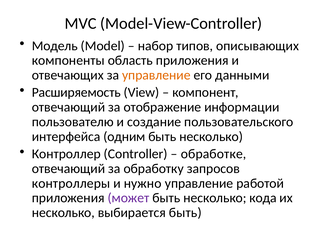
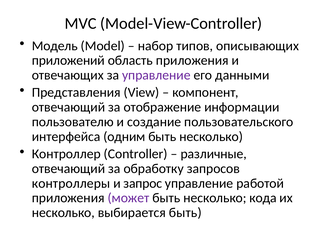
компоненты: компоненты -> приложений
управление at (156, 75) colour: orange -> purple
Расширяемость: Расширяемость -> Представления
обработке: обработке -> различные
нужно: нужно -> запрос
